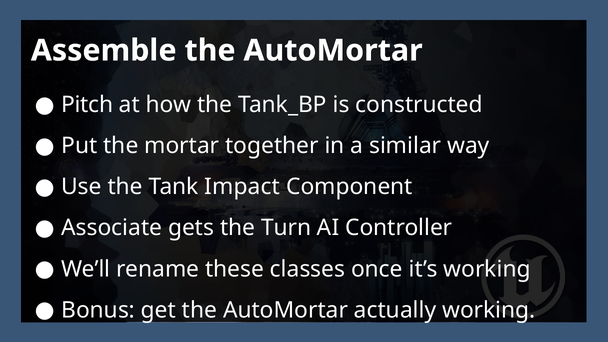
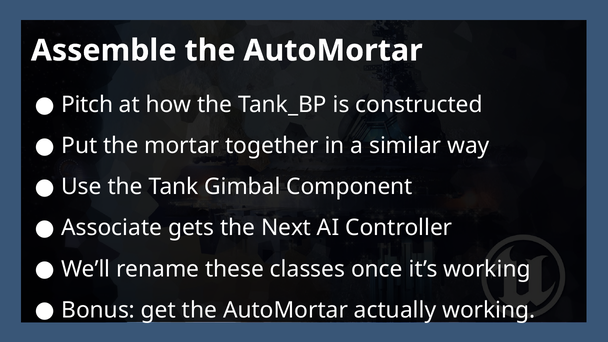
Impact: Impact -> Gimbal
Turn: Turn -> Next
